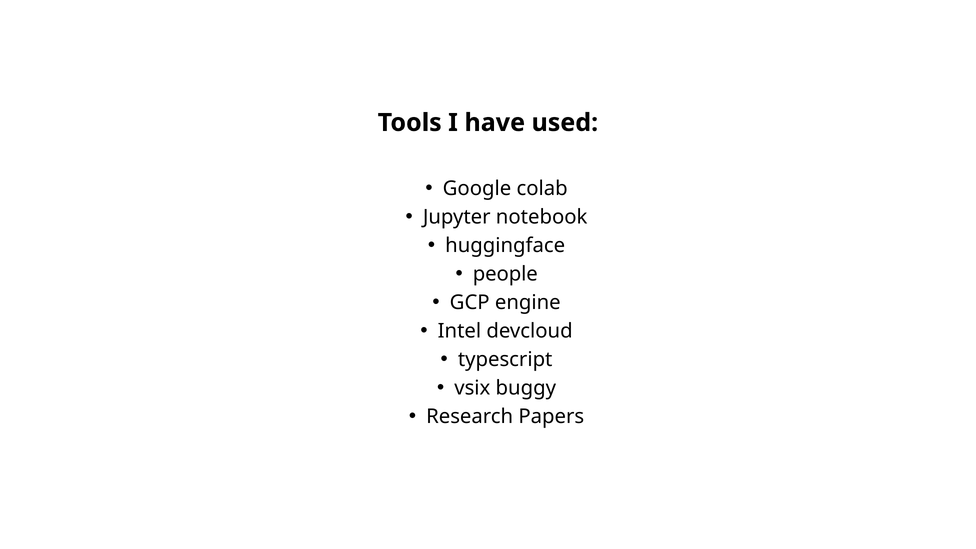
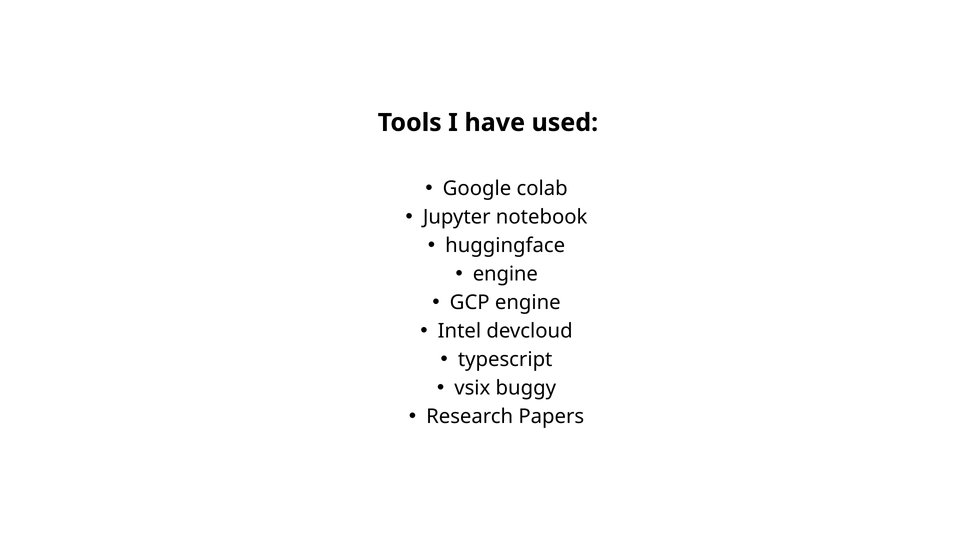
people at (505, 274): people -> engine
